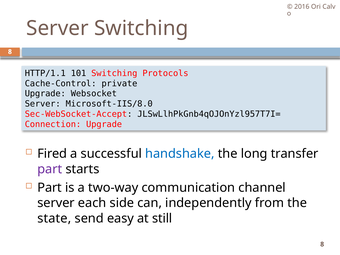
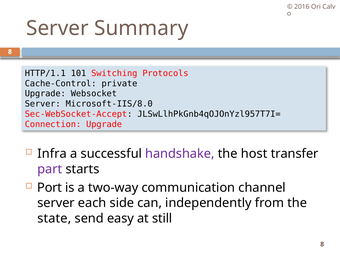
Server Switching: Switching -> Summary
Fired: Fired -> Infra
handshake colour: blue -> purple
long: long -> host
Part at (50, 188): Part -> Port
